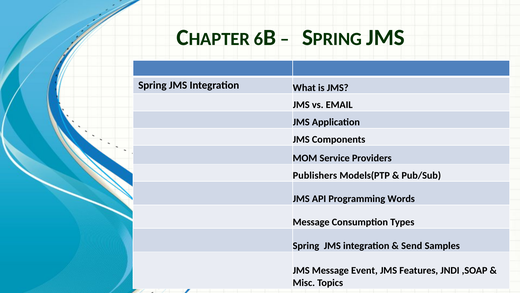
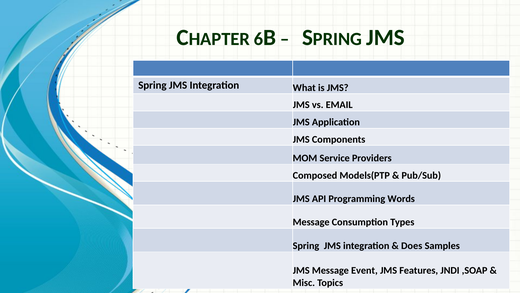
Publishers: Publishers -> Composed
Send: Send -> Does
